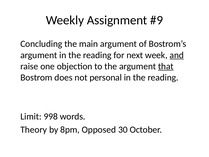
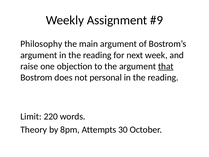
Concluding: Concluding -> Philosophy
and underline: present -> none
998: 998 -> 220
Opposed: Opposed -> Attempts
